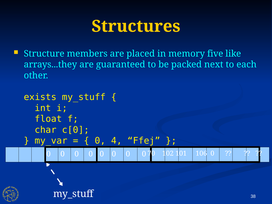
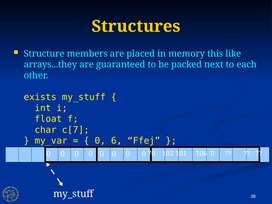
five: five -> this
c[0: c[0 -> c[7
4: 4 -> 6
